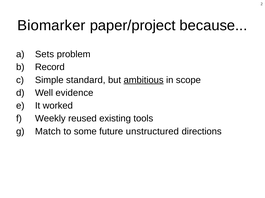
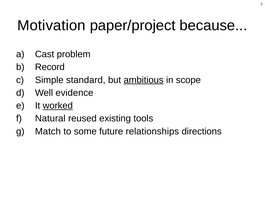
Biomarker: Biomarker -> Motivation
Sets: Sets -> Cast
worked underline: none -> present
Weekly: Weekly -> Natural
unstructured: unstructured -> relationships
